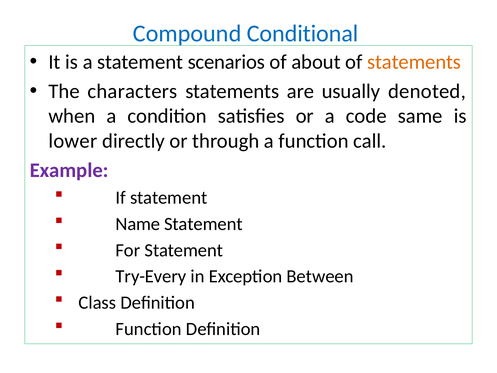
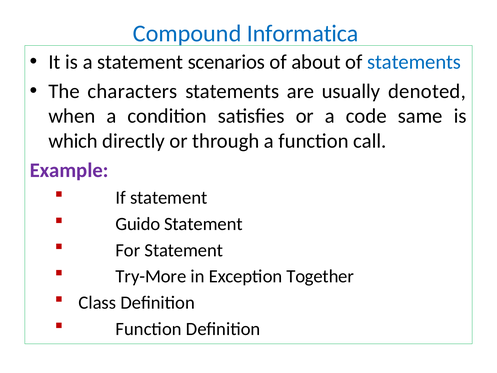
Conditional: Conditional -> Informatica
statements at (414, 62) colour: orange -> blue
lower: lower -> which
Name: Name -> Guido
Try-Every: Try-Every -> Try-More
Between: Between -> Together
